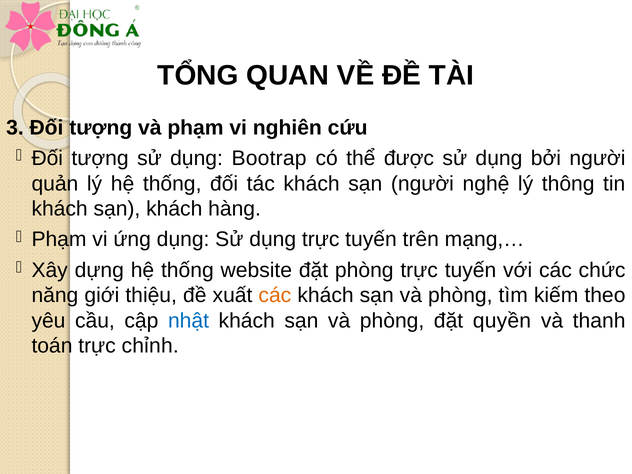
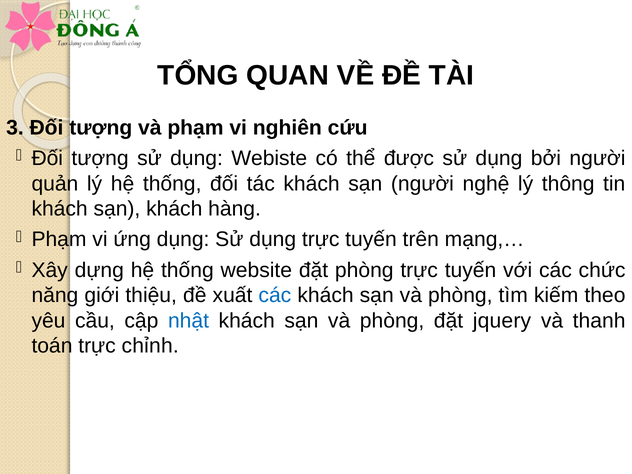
Bootrap: Bootrap -> Webiste
các at (275, 295) colour: orange -> blue
quyền: quyền -> jquery
